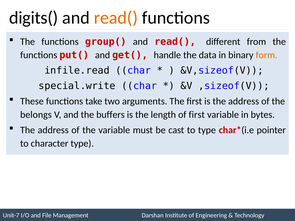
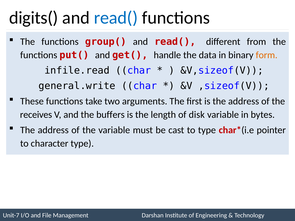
read( at (116, 18) colour: orange -> blue
special.write: special.write -> general.write
belongs: belongs -> receives
first at (197, 115): first -> disk
